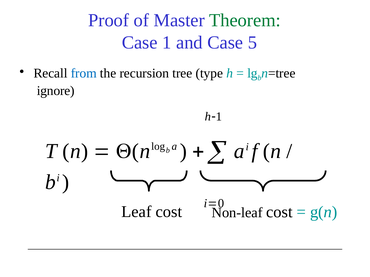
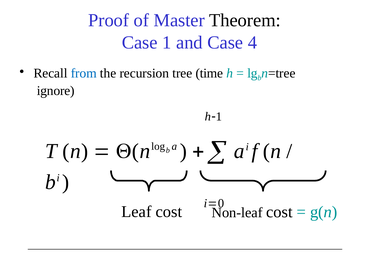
Theorem colour: green -> black
5: 5 -> 4
type: type -> time
